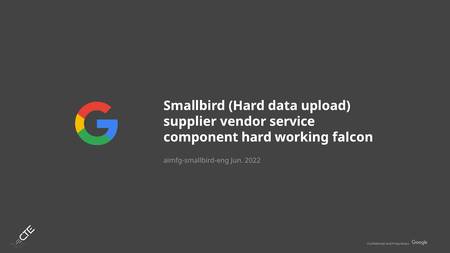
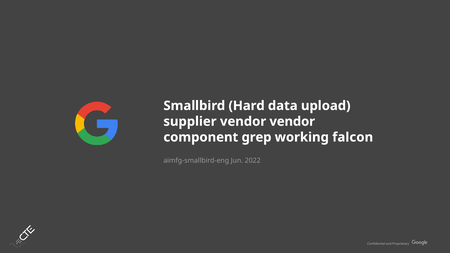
vendor service: service -> vendor
component hard: hard -> grep
